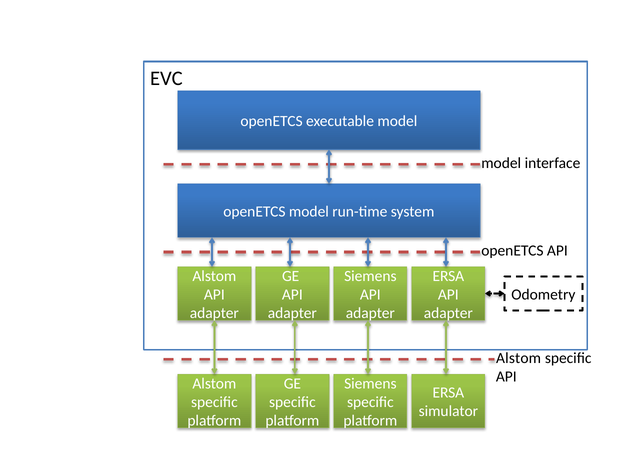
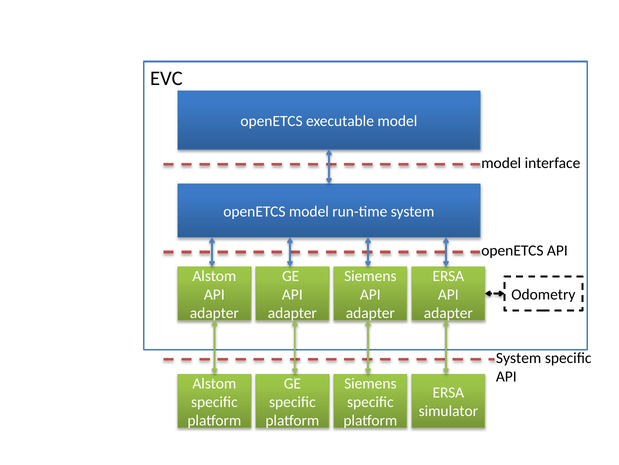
Alstom at (519, 358): Alstom -> System
